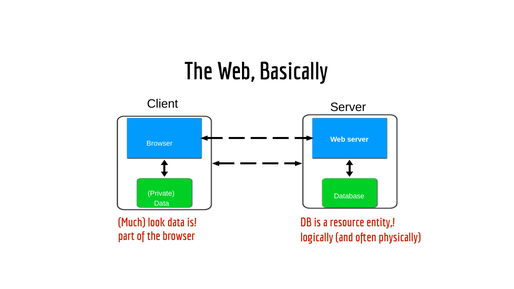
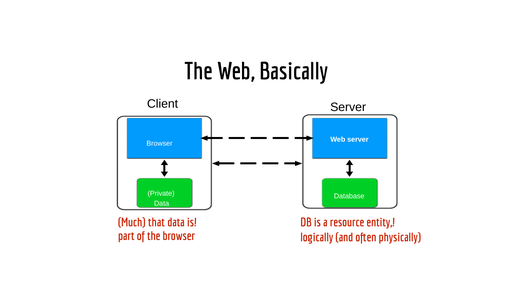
look: look -> that
